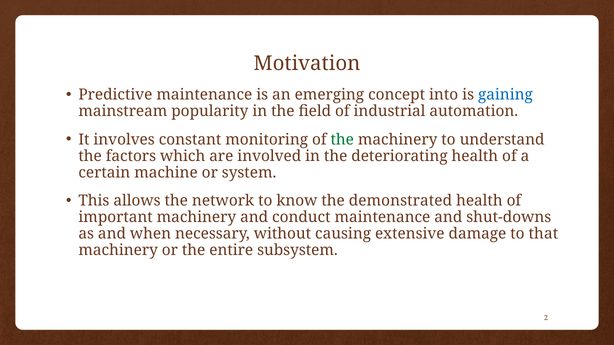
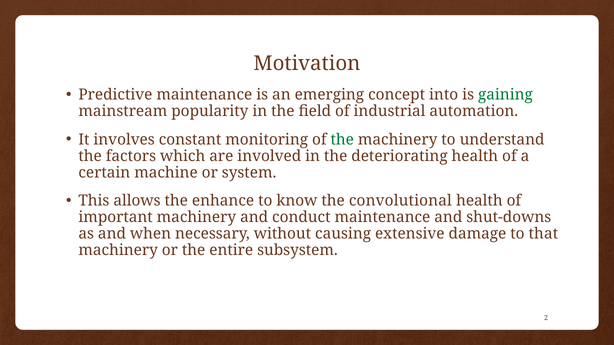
gaining colour: blue -> green
network: network -> enhance
demonstrated: demonstrated -> convolutional
